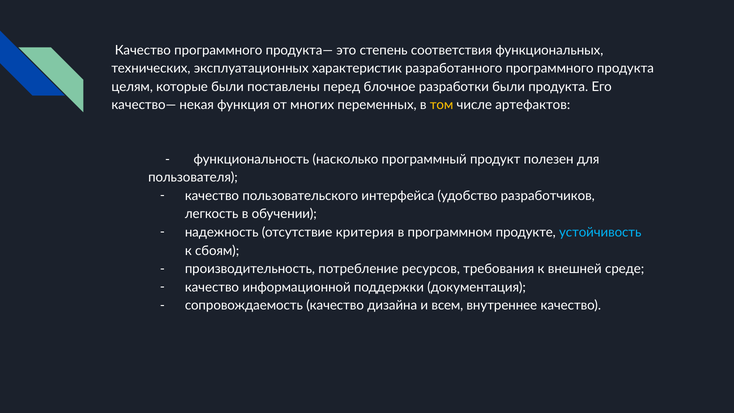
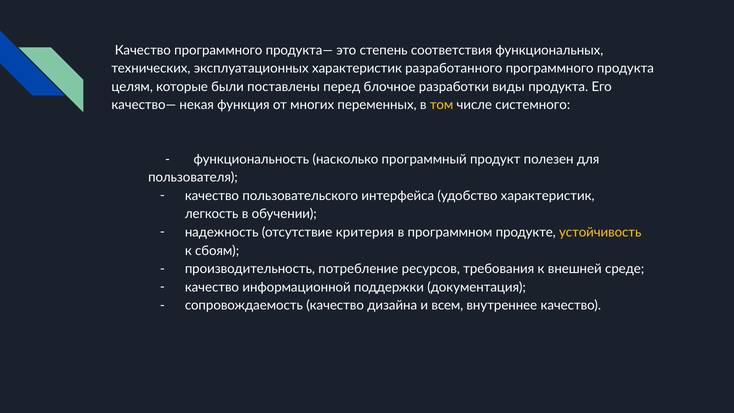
разработки были: были -> виды
артефактов: артефактов -> системного
удобство разработчиков: разработчиков -> характеристик
устойчивость colour: light blue -> yellow
